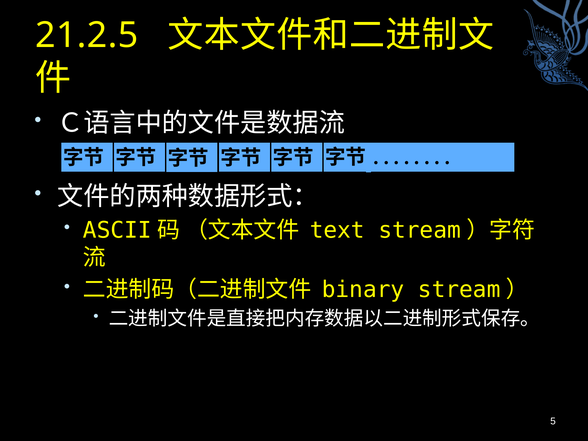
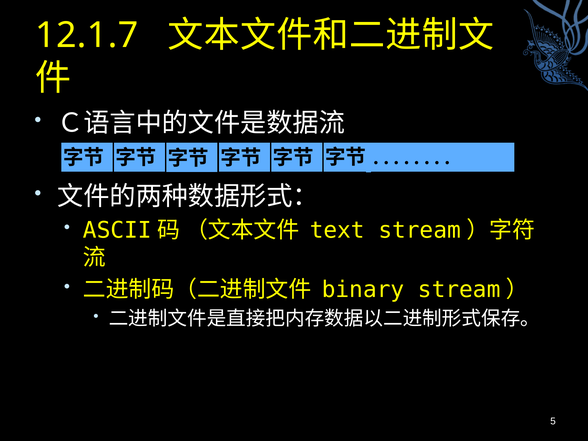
21.2.5: 21.2.5 -> 12.1.7
